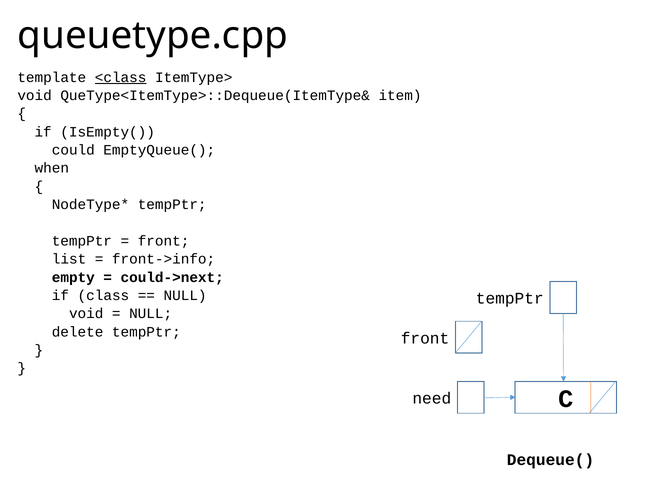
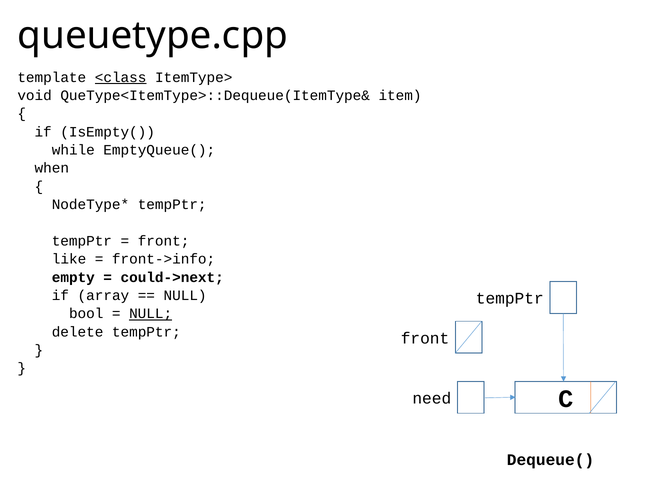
could: could -> while
list: list -> like
class: class -> array
void at (86, 314): void -> bool
NULL at (151, 314) underline: none -> present
